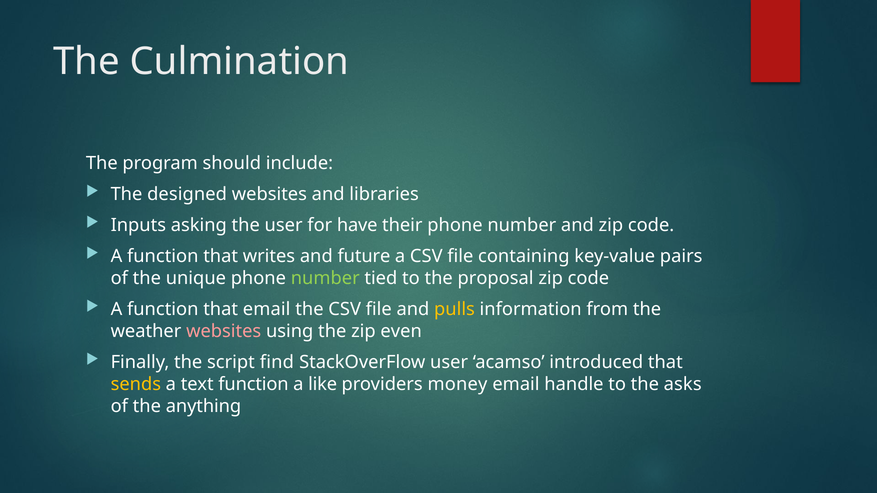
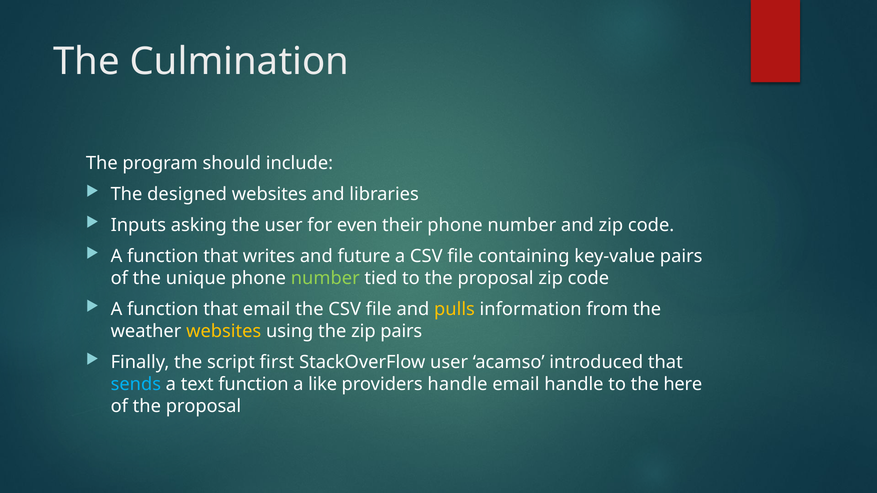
have: have -> even
websites at (224, 331) colour: pink -> yellow
zip even: even -> pairs
find: find -> first
sends colour: yellow -> light blue
providers money: money -> handle
asks: asks -> here
of the anything: anything -> proposal
